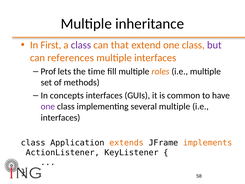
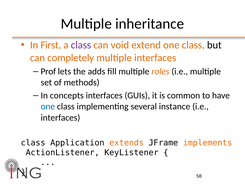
that: that -> void
but colour: purple -> black
references: references -> completely
time: time -> adds
one at (48, 106) colour: purple -> blue
several multiple: multiple -> instance
